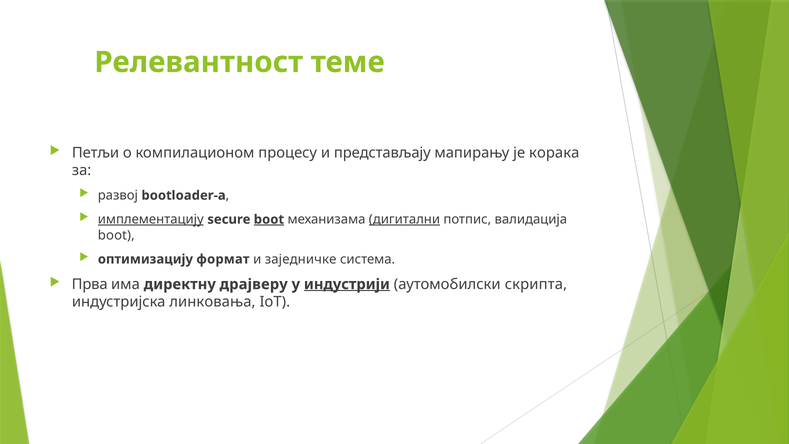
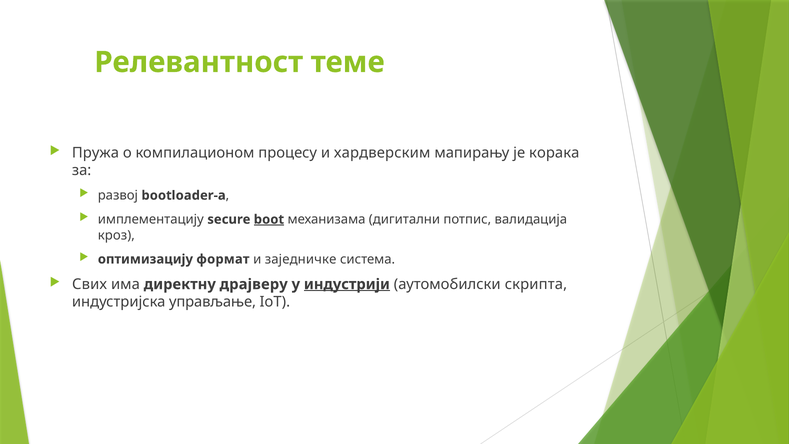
Петљи: Петљи -> Пружа
представљају: представљају -> хардверским
имплементацију underline: present -> none
дигитални underline: present -> none
boot at (116, 235): boot -> кроз
Прва: Прва -> Свих
линковања: линковања -> управљање
